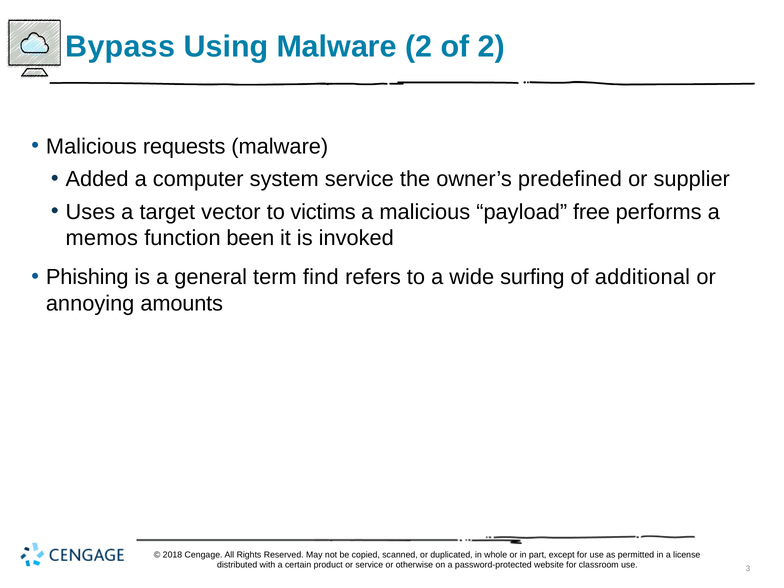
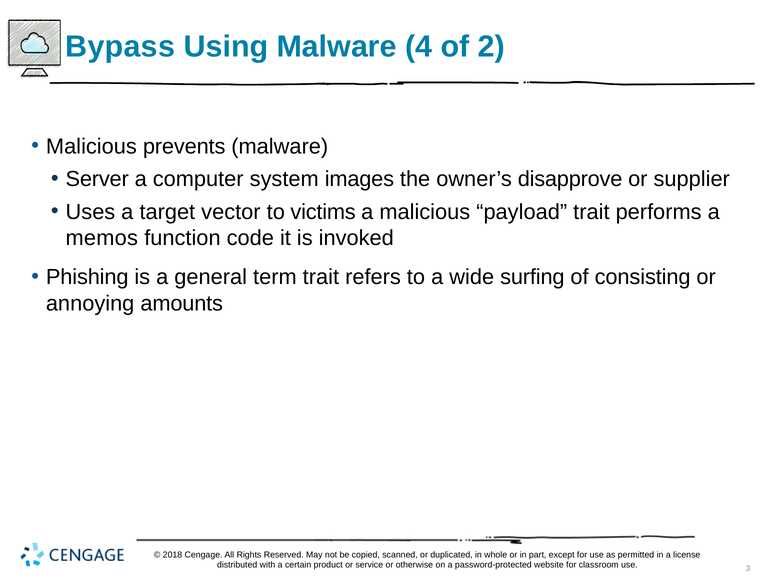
Malware 2: 2 -> 4
requests: requests -> prevents
Added: Added -> Server
system service: service -> images
predefined: predefined -> disapprove
payload free: free -> trait
been: been -> code
term find: find -> trait
additional: additional -> consisting
